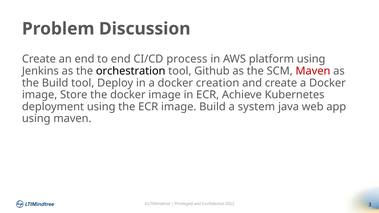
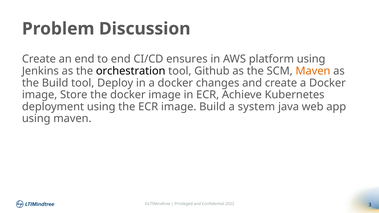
process: process -> ensures
Maven at (313, 71) colour: red -> orange
creation: creation -> changes
